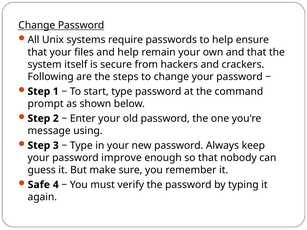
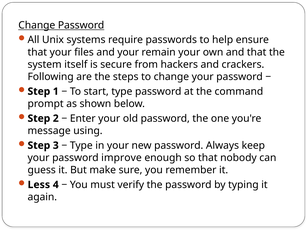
and help: help -> your
Safe: Safe -> Less
